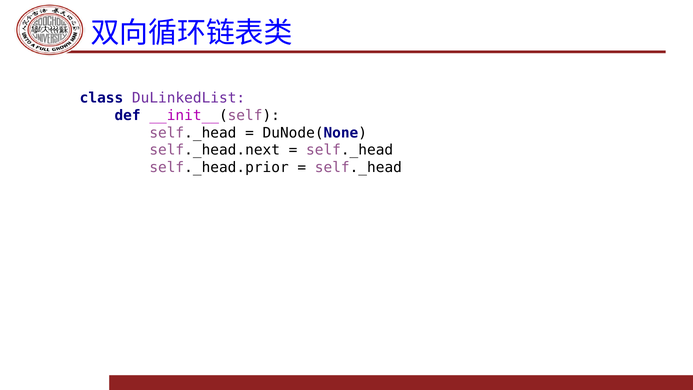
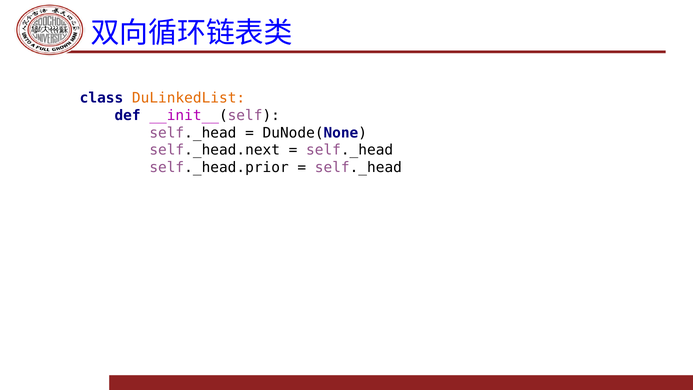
DuLinkedList colour: purple -> orange
